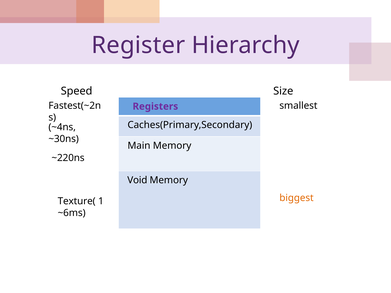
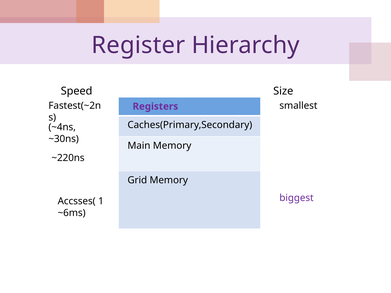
Void: Void -> Grid
biggest colour: orange -> purple
Texture(: Texture( -> Accsses(
